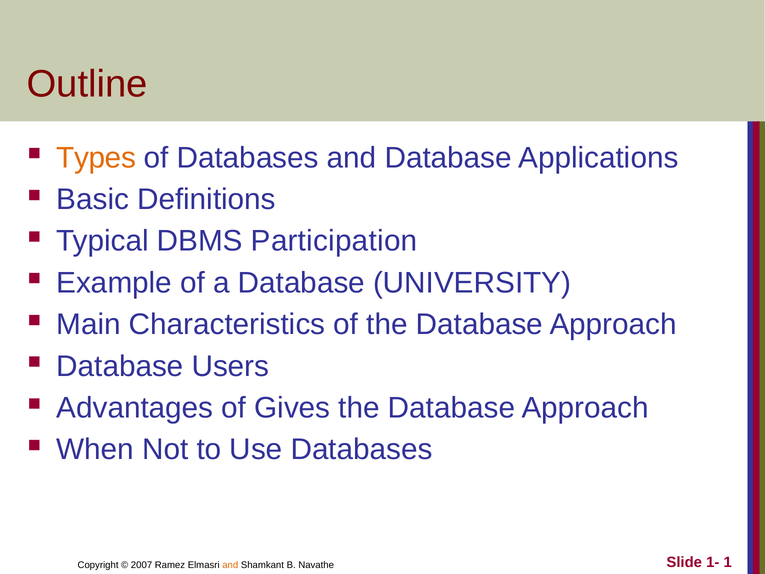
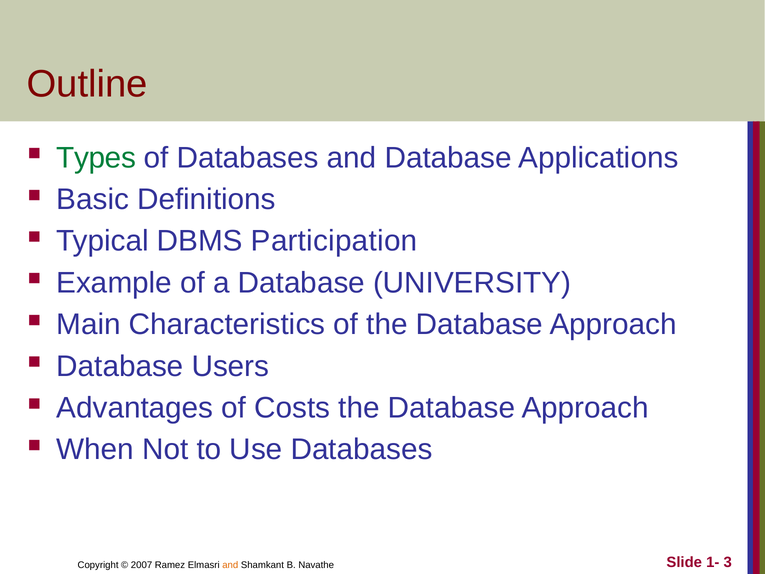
Types colour: orange -> green
Gives: Gives -> Costs
1: 1 -> 3
